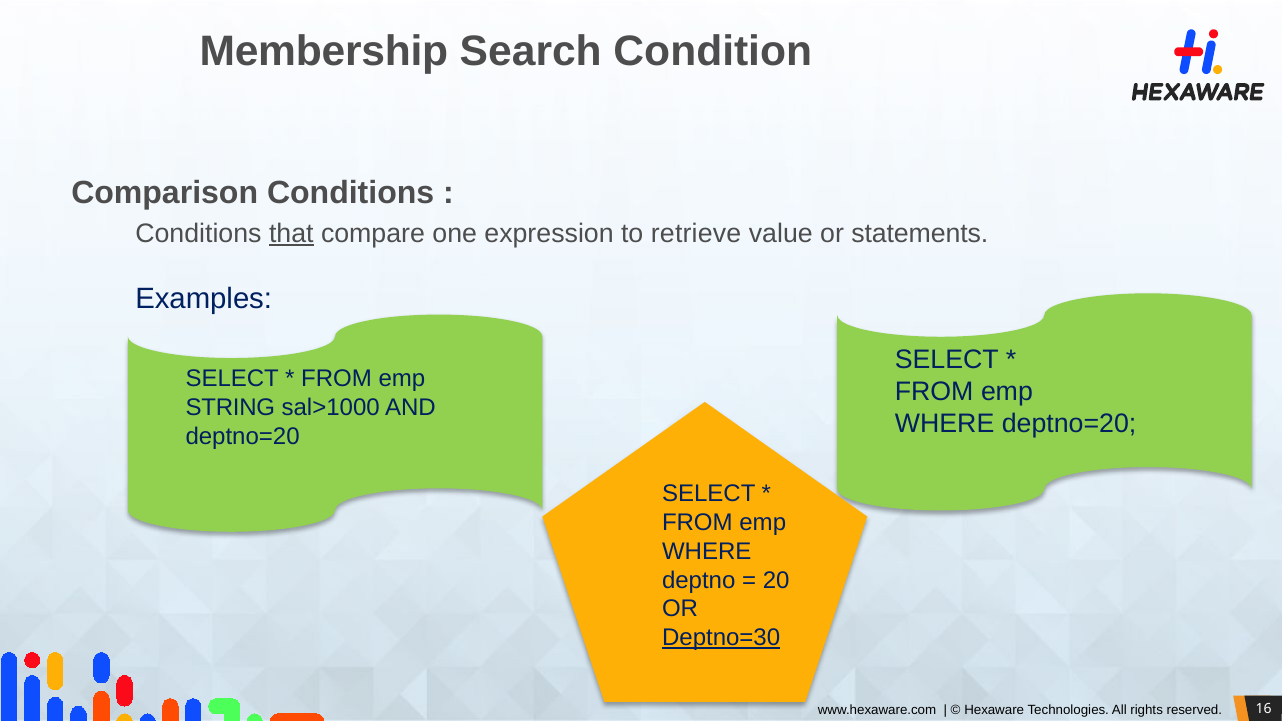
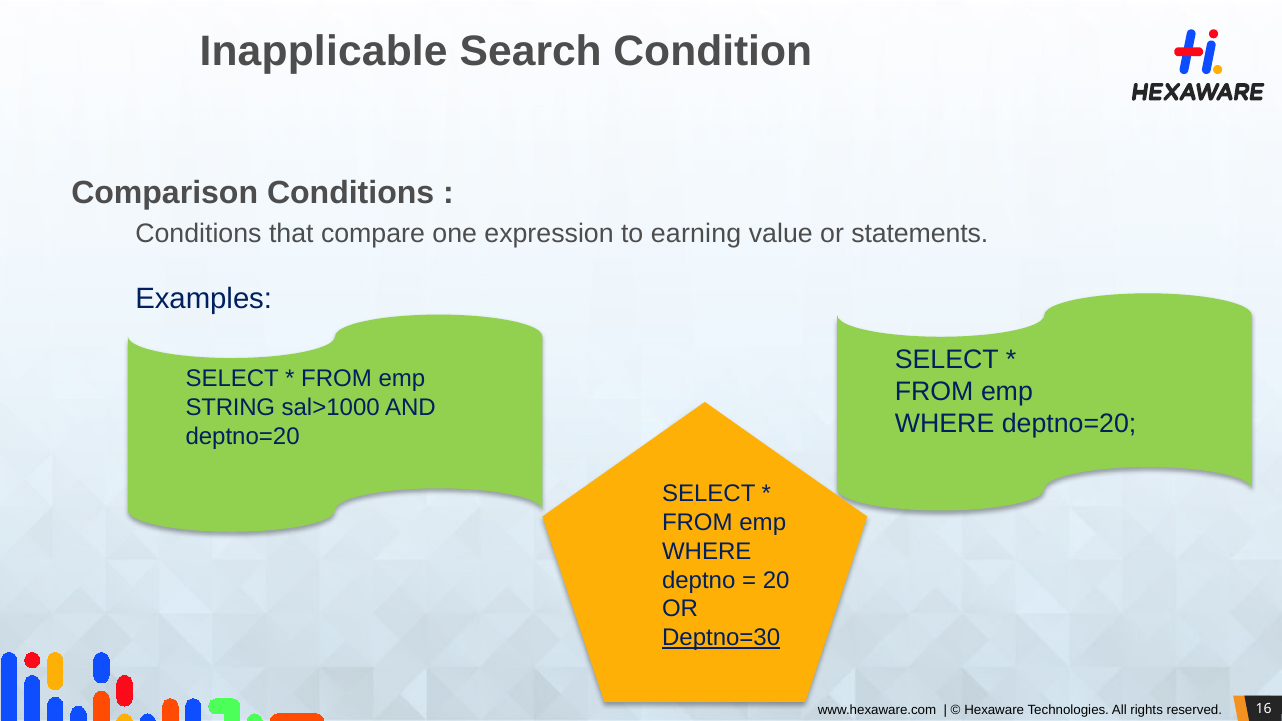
Membership: Membership -> Inapplicable
that underline: present -> none
retrieve: retrieve -> earning
